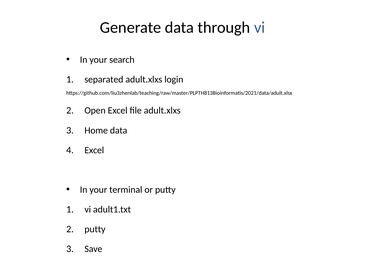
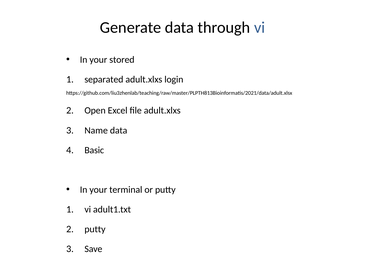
search: search -> stored
Home: Home -> Name
Excel at (94, 150): Excel -> Basic
